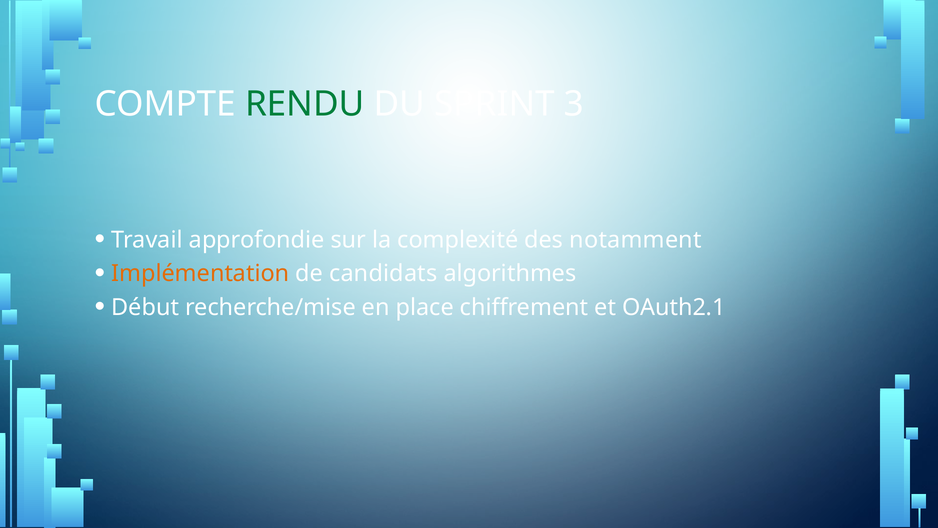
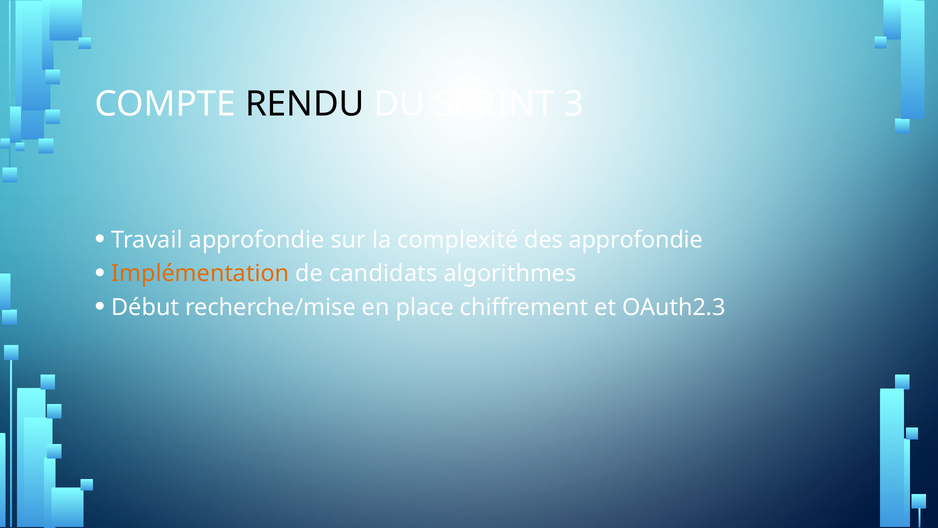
RENDU colour: green -> black
des notamment: notamment -> approfondie
OAuth2.1: OAuth2.1 -> OAuth2.3
